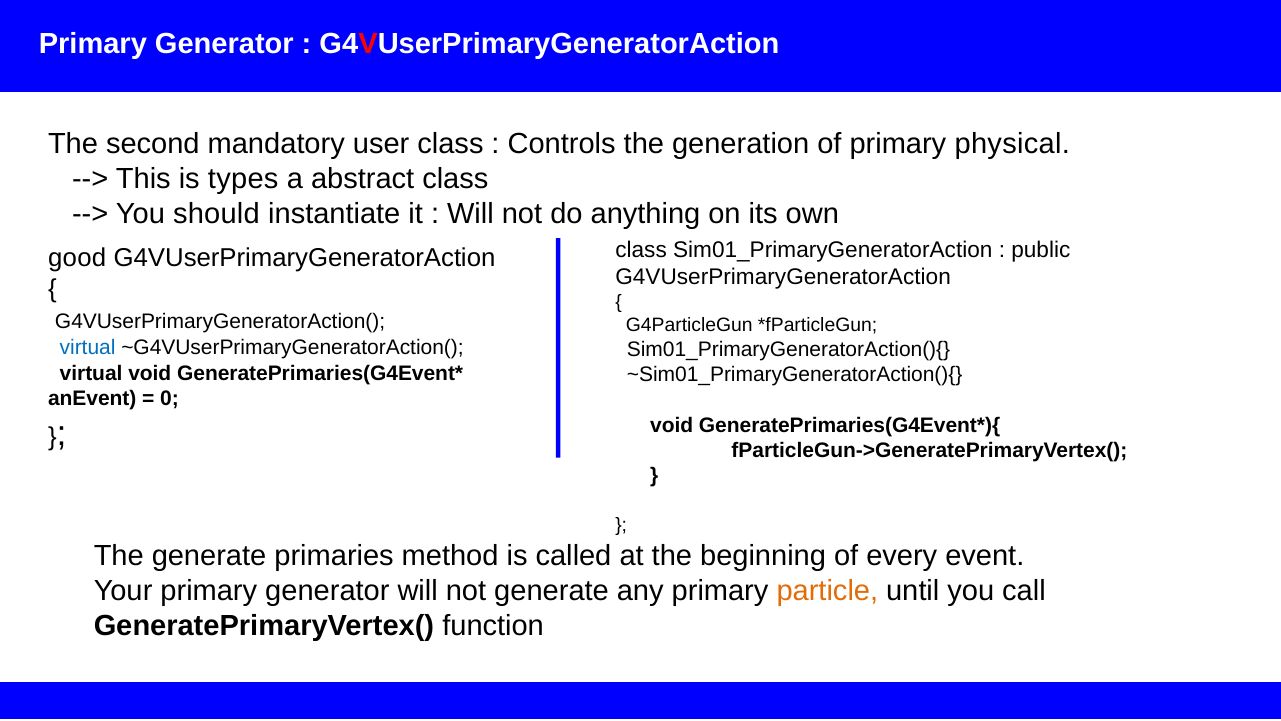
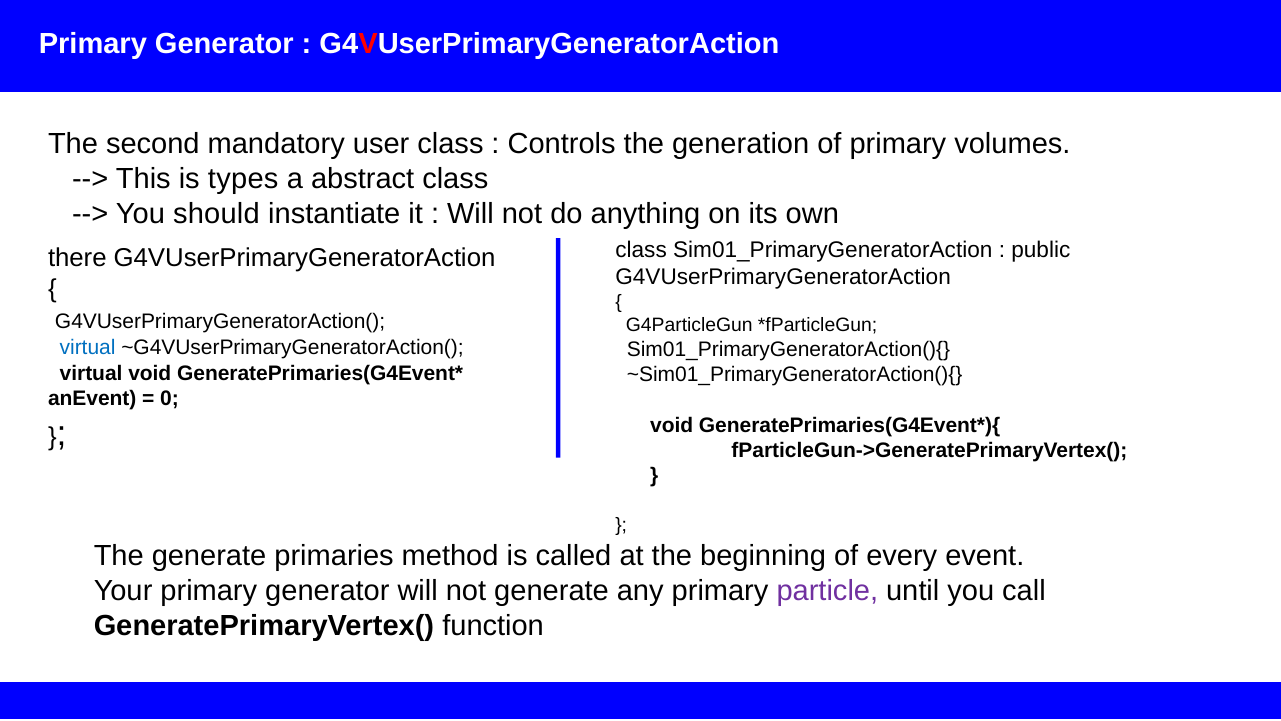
physical: physical -> volumes
good: good -> there
particle colour: orange -> purple
